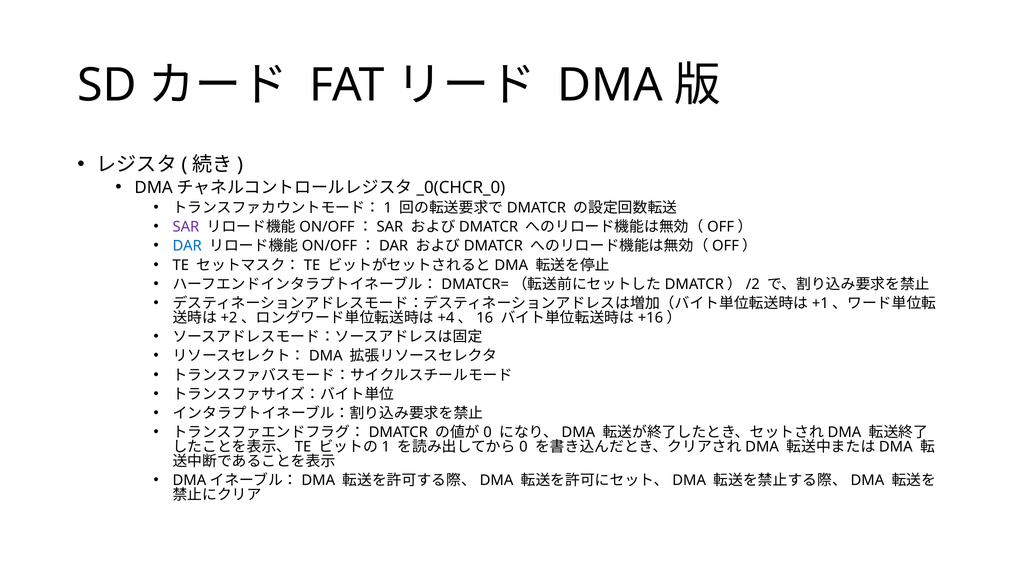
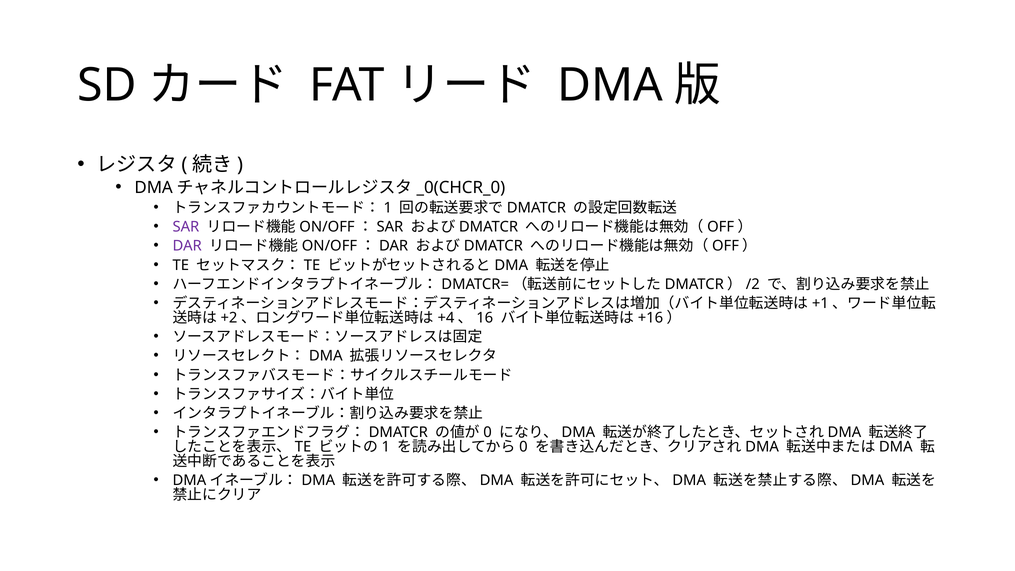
DAR colour: blue -> purple
